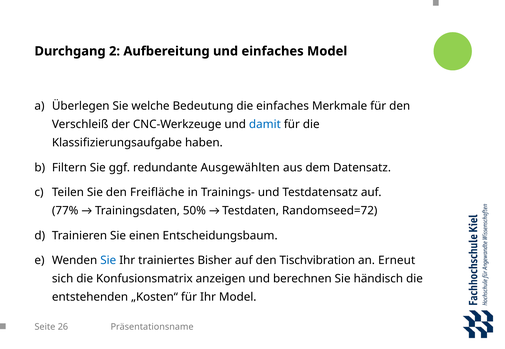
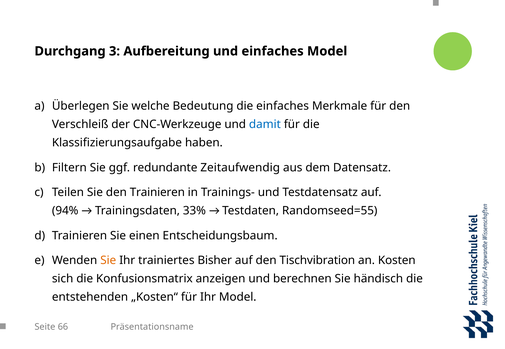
2: 2 -> 3
Ausgewählten: Ausgewählten -> Zeitaufwendig
den Freifläche: Freifläche -> Trainieren
77%: 77% -> 94%
50%: 50% -> 33%
Randomseed=72: Randomseed=72 -> Randomseed=55
Sie at (108, 261) colour: blue -> orange
Erneut: Erneut -> Kosten
26: 26 -> 66
